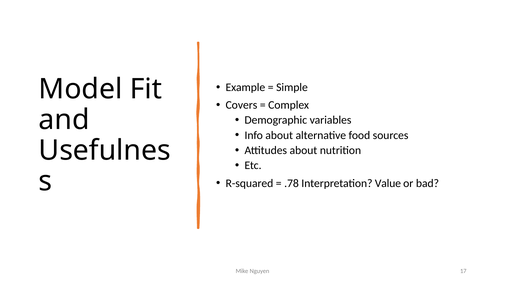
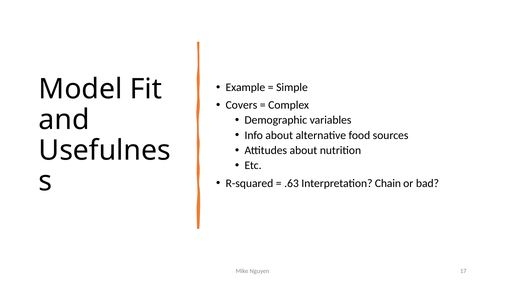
.78: .78 -> .63
Value: Value -> Chain
